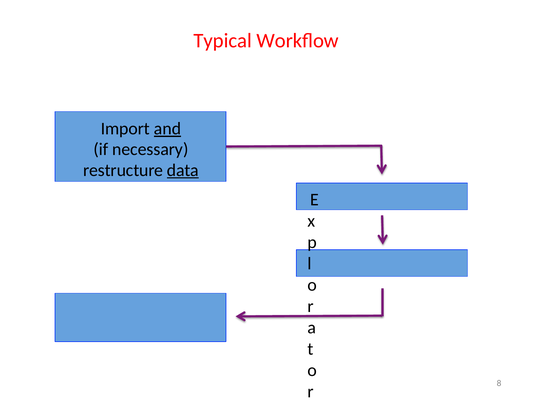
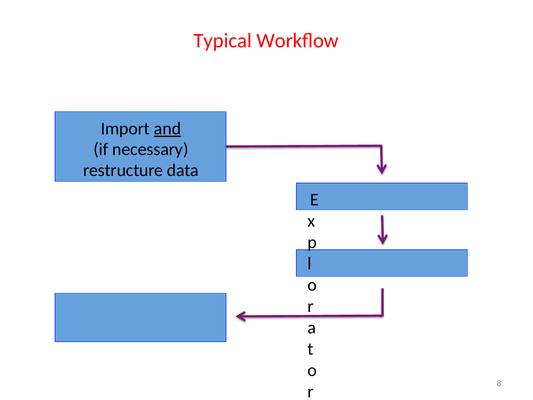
data underline: present -> none
